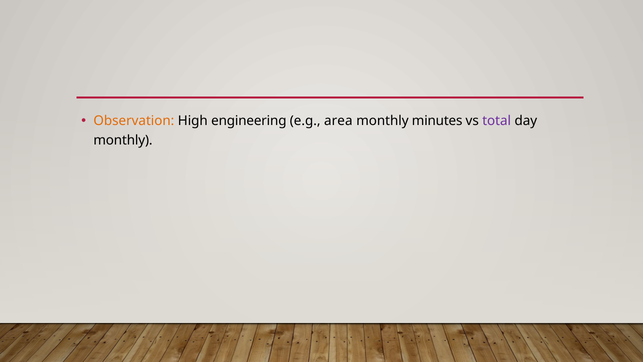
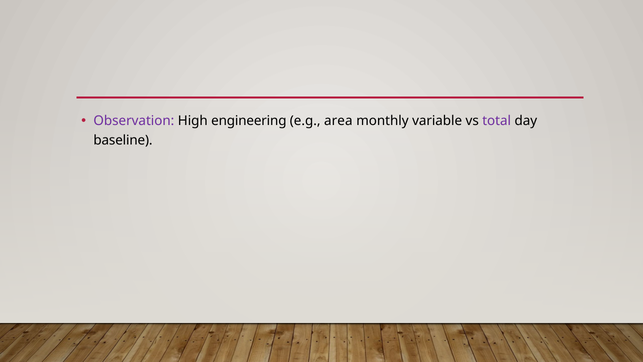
Observation colour: orange -> purple
minutes: minutes -> variable
monthly at (123, 140): monthly -> baseline
